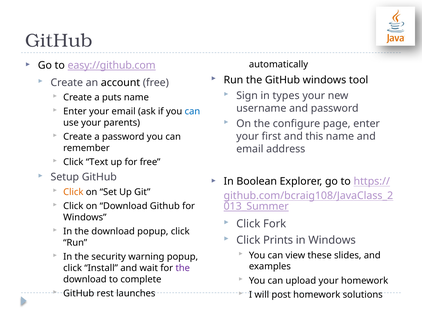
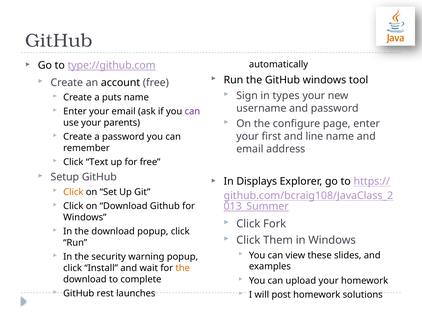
easy://github.com: easy://github.com -> type://github.com
can at (192, 112) colour: blue -> purple
this: this -> line
Boolean: Boolean -> Displays
Prints: Prints -> Them
the at (183, 269) colour: purple -> orange
